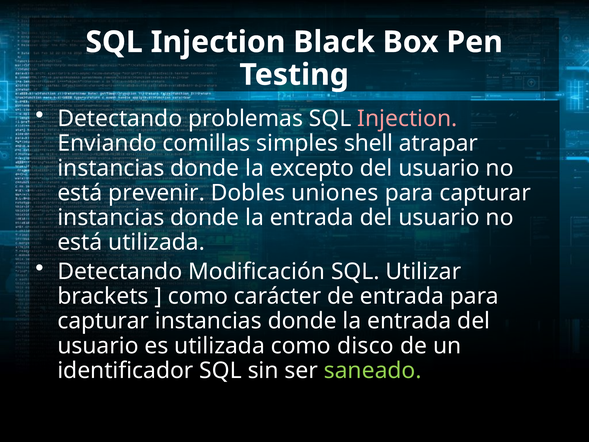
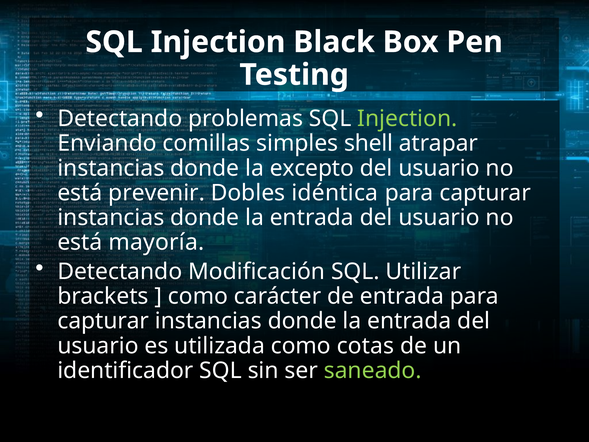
Injection at (407, 119) colour: pink -> light green
uniones: uniones -> idéntica
está utilizada: utilizada -> mayoría
disco: disco -> cotas
